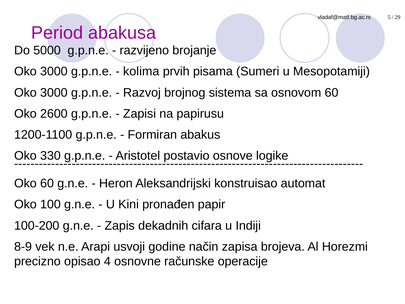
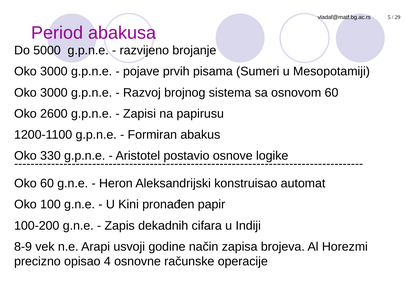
kolima: kolima -> pojave
